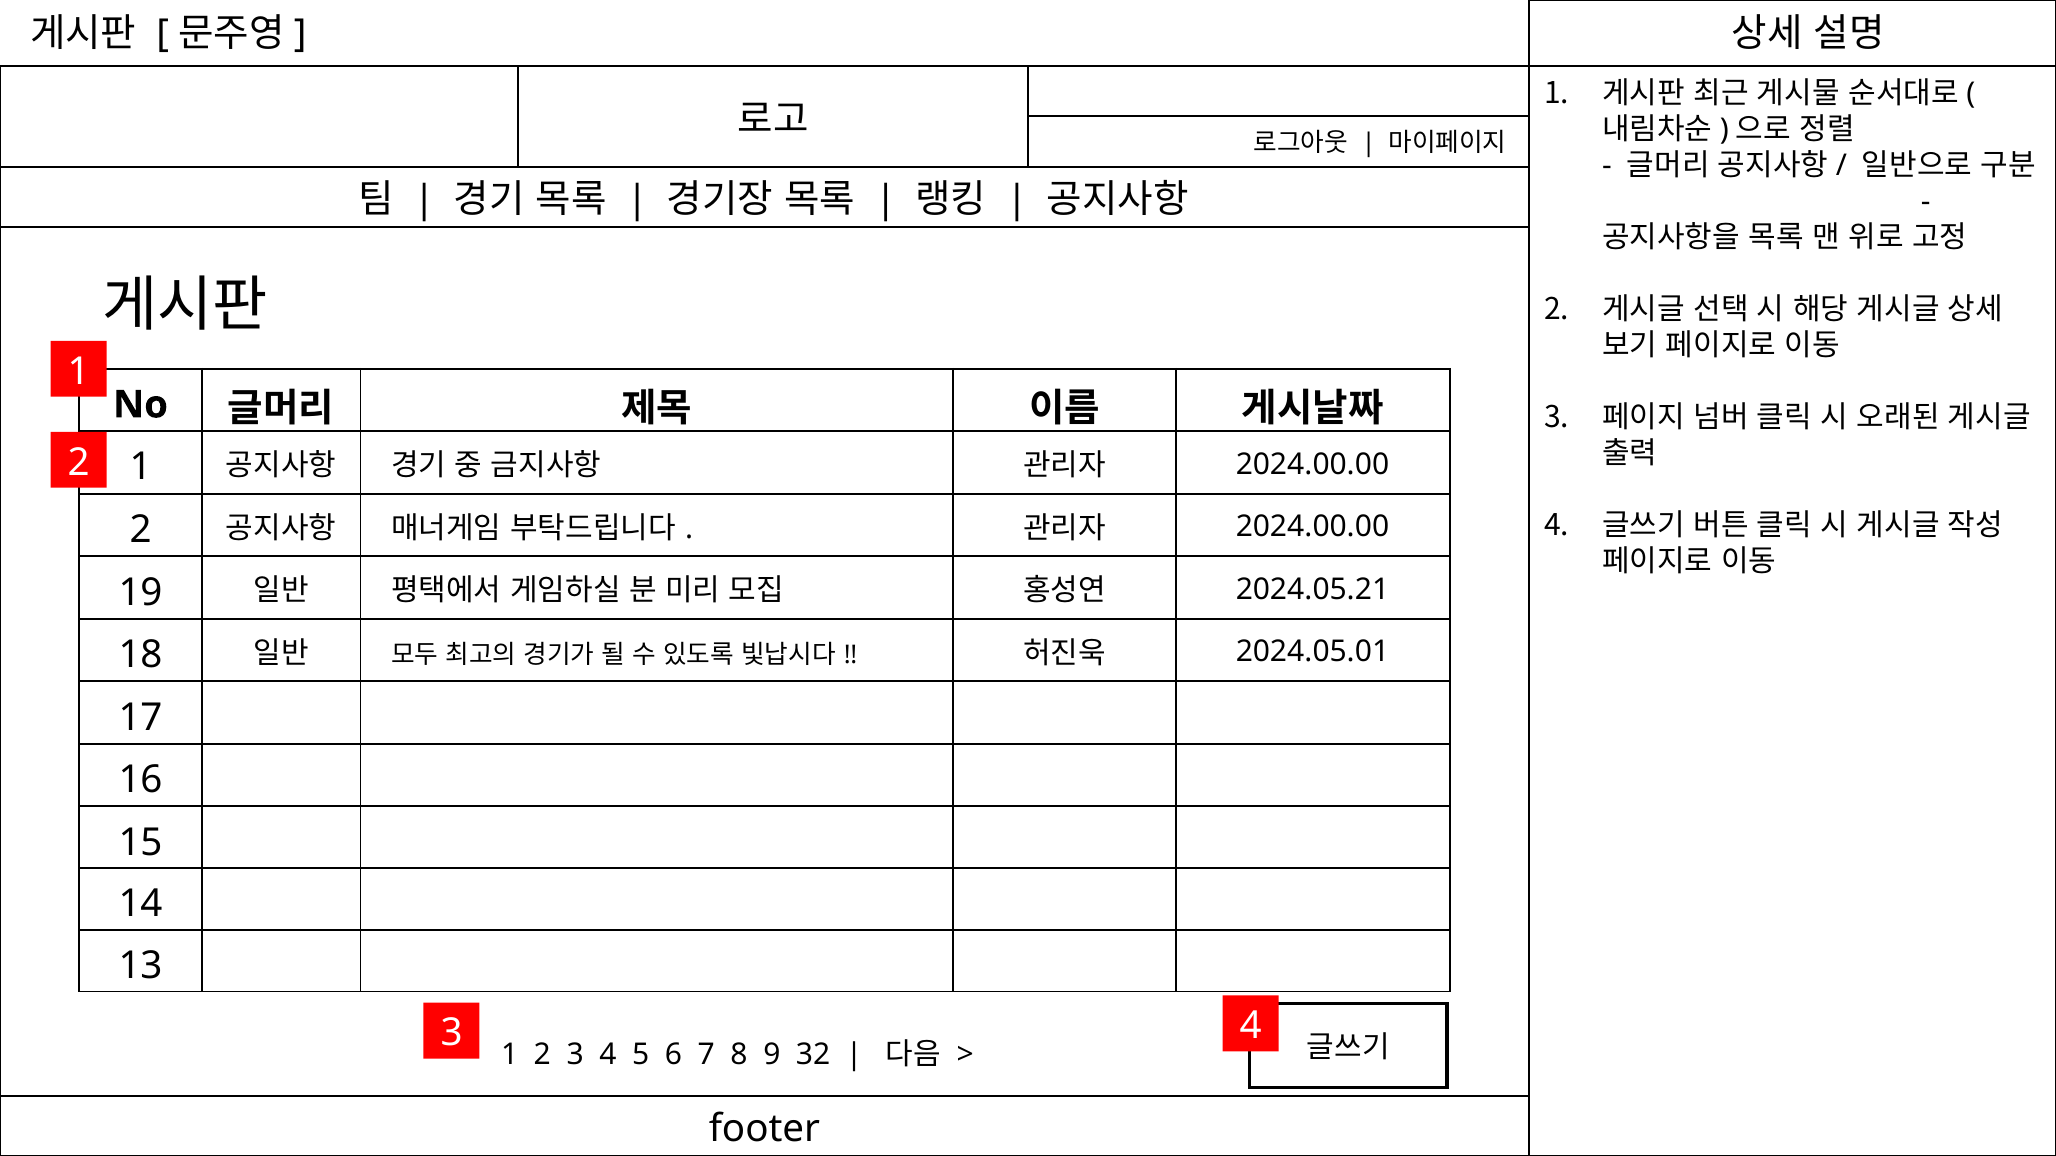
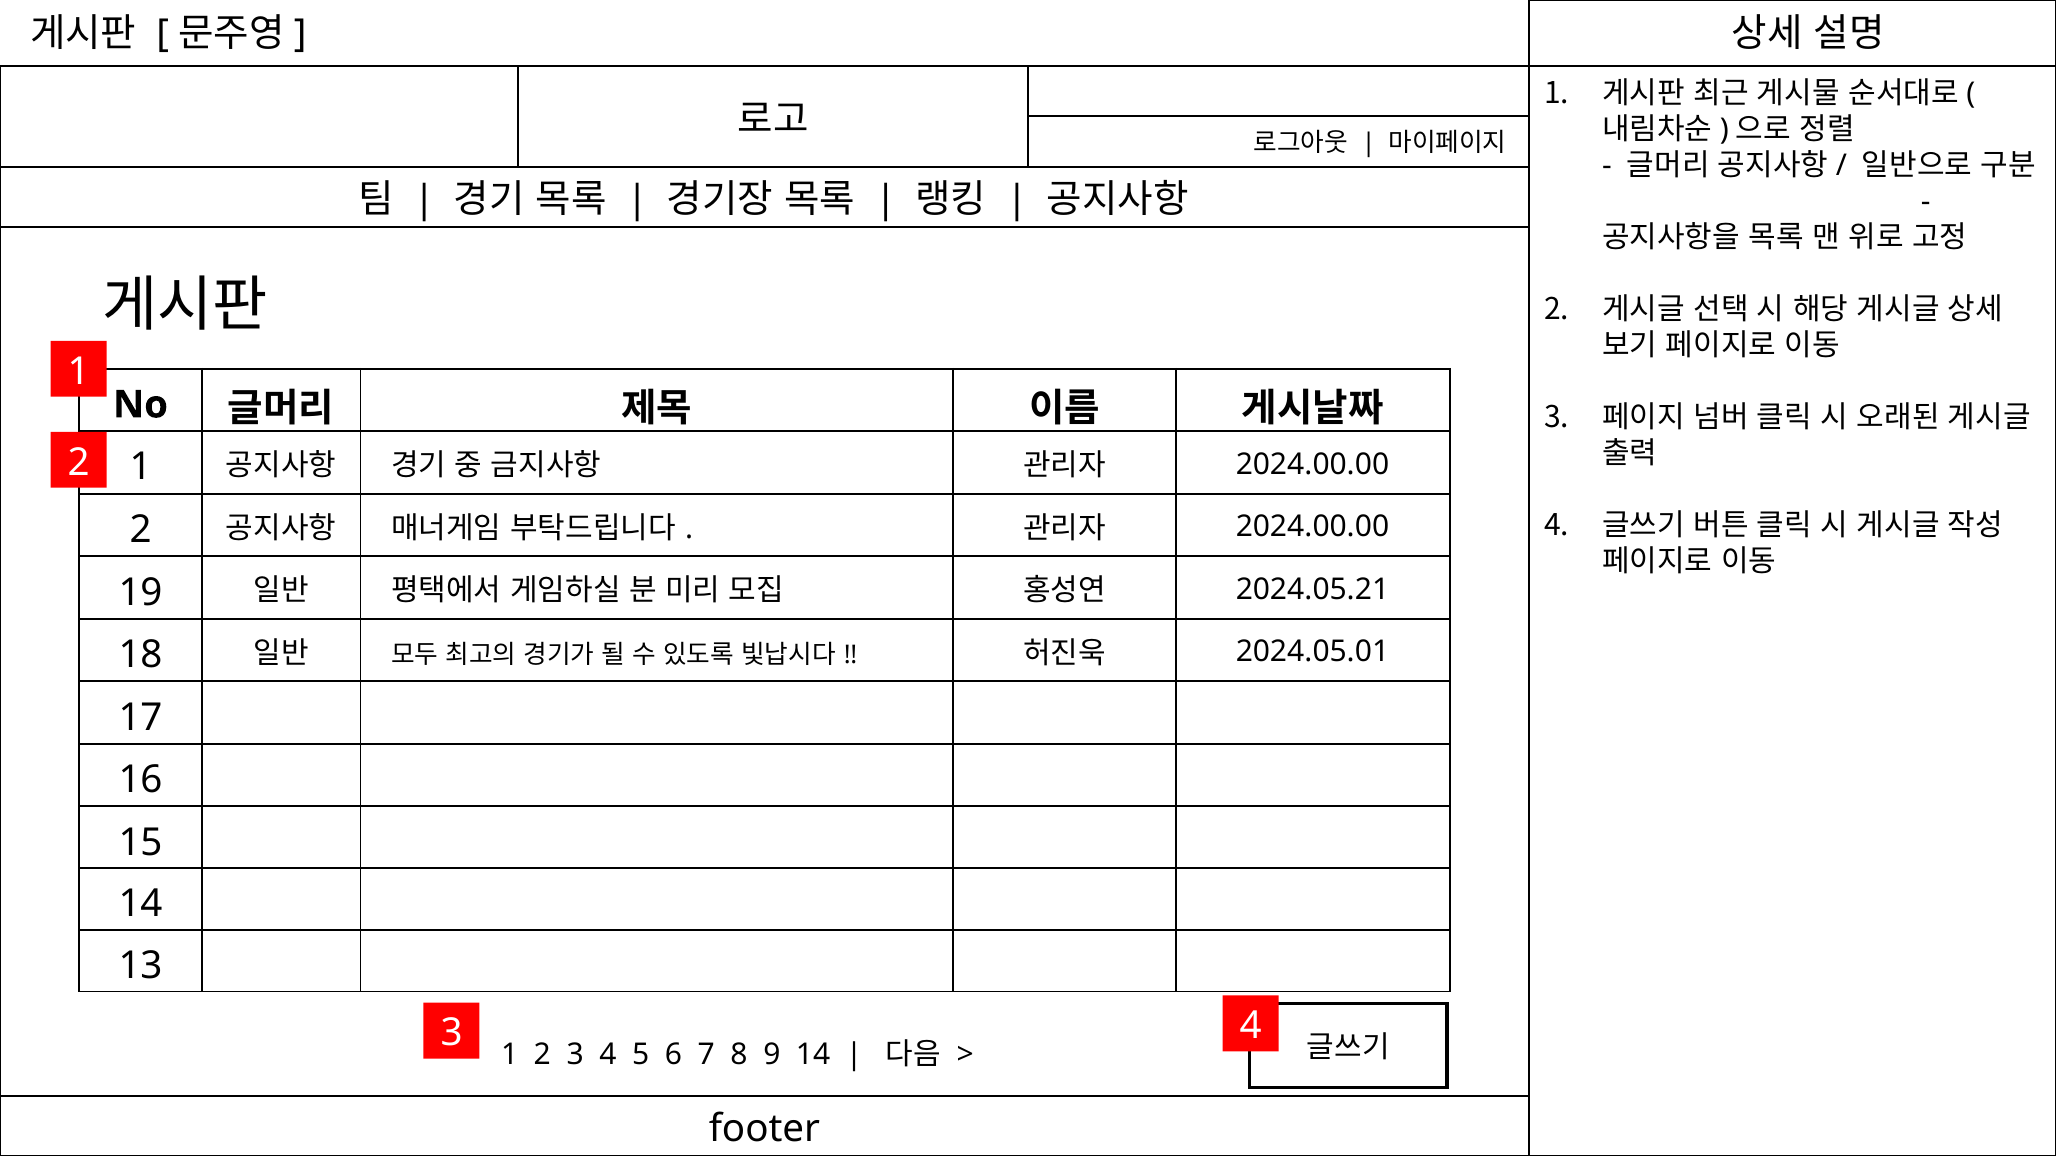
9 32: 32 -> 14
